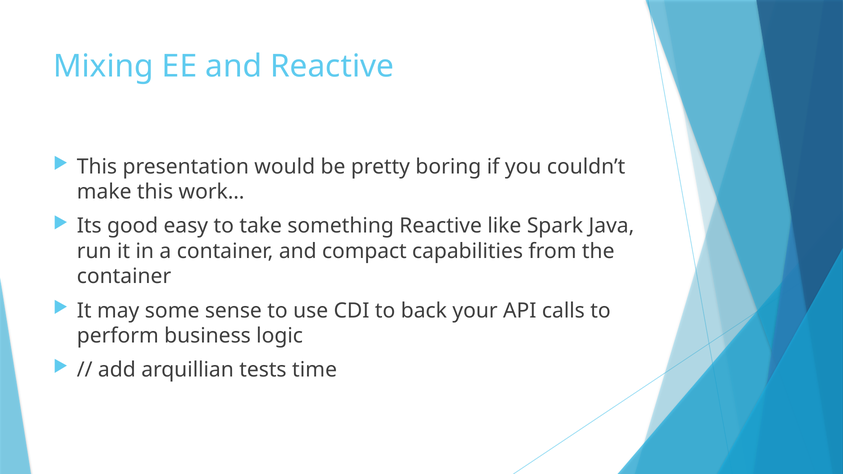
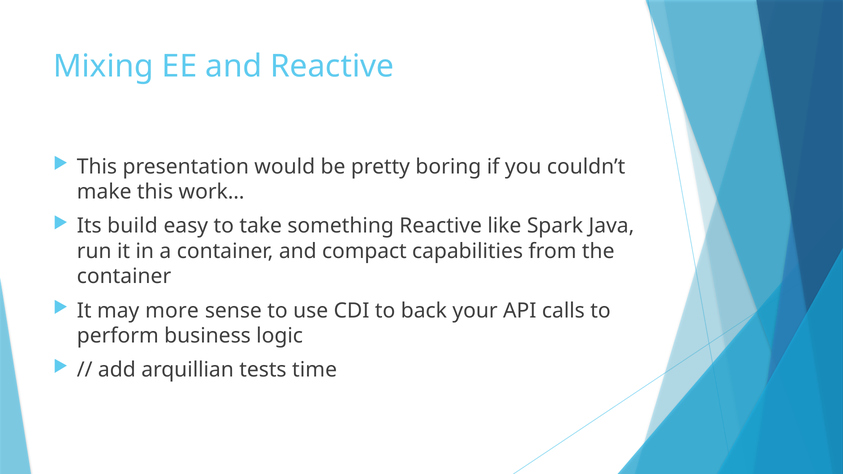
good: good -> build
some: some -> more
